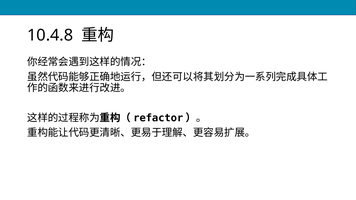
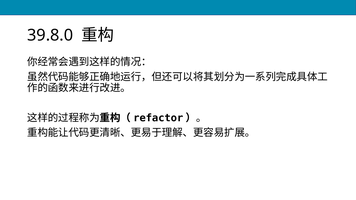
10.4.8: 10.4.8 -> 39.8.0
